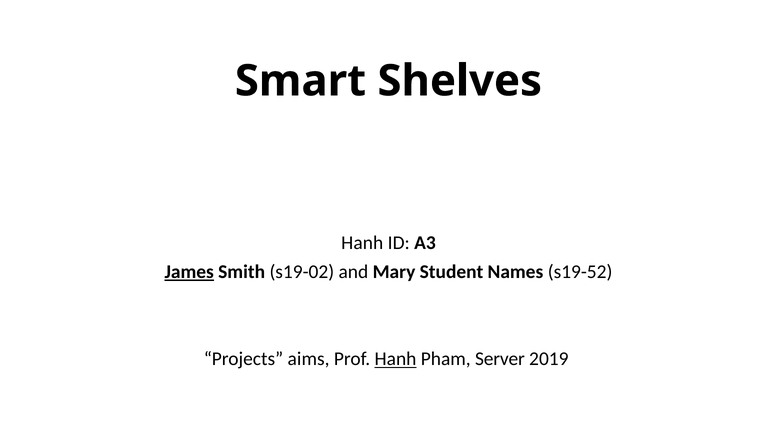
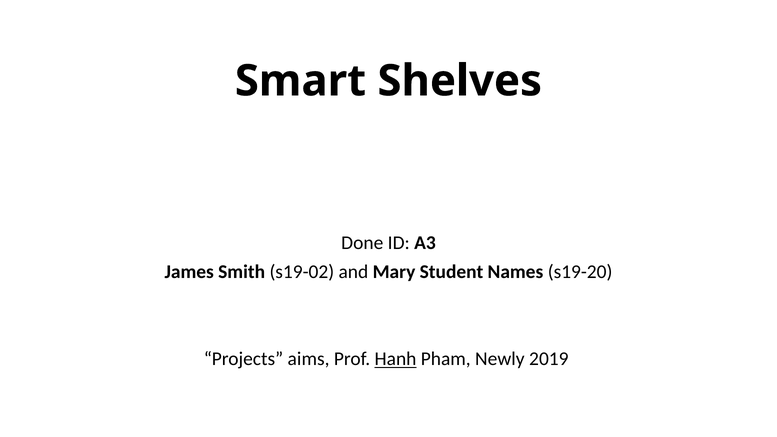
Hanh at (362, 243): Hanh -> Done
James underline: present -> none
s19-52: s19-52 -> s19-20
Server: Server -> Newly
